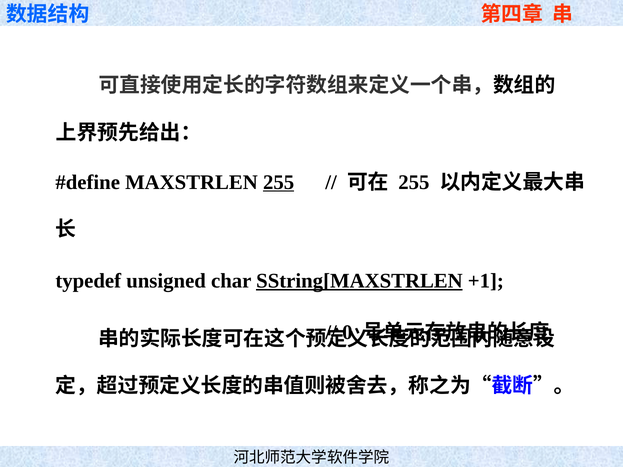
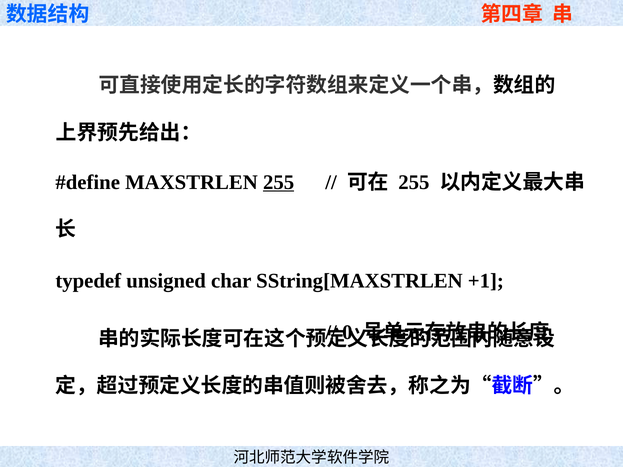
SString[MAXSTRLEN underline: present -> none
